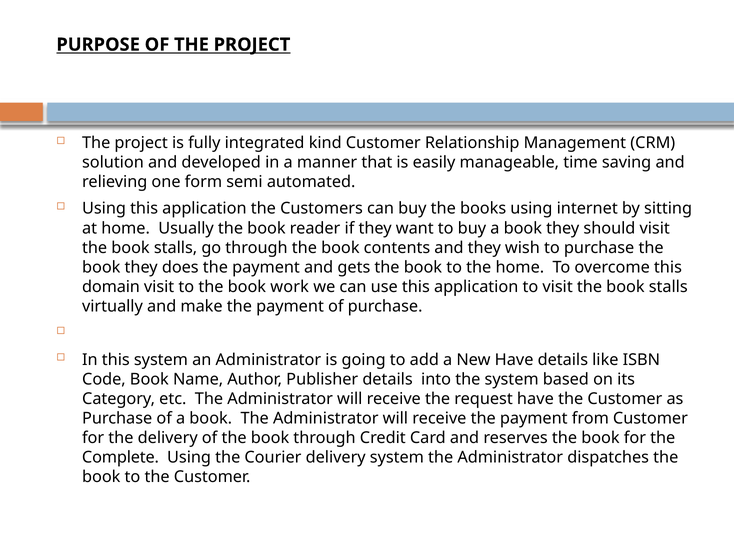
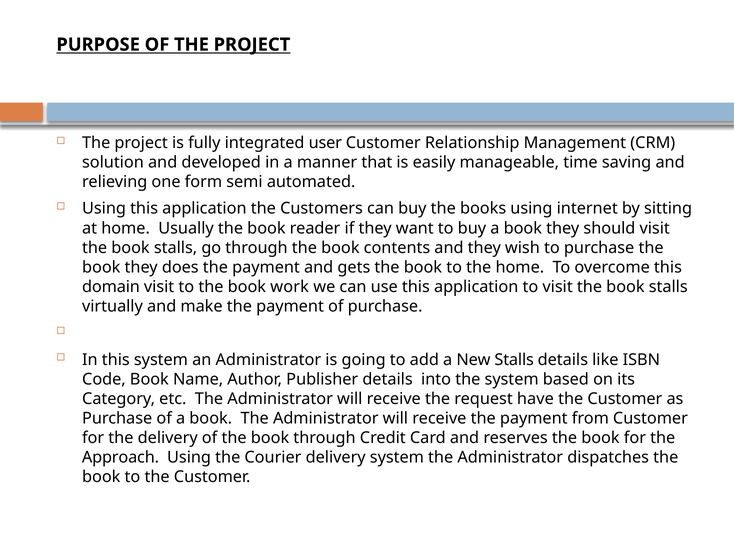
kind: kind -> user
New Have: Have -> Stalls
Complete: Complete -> Approach
